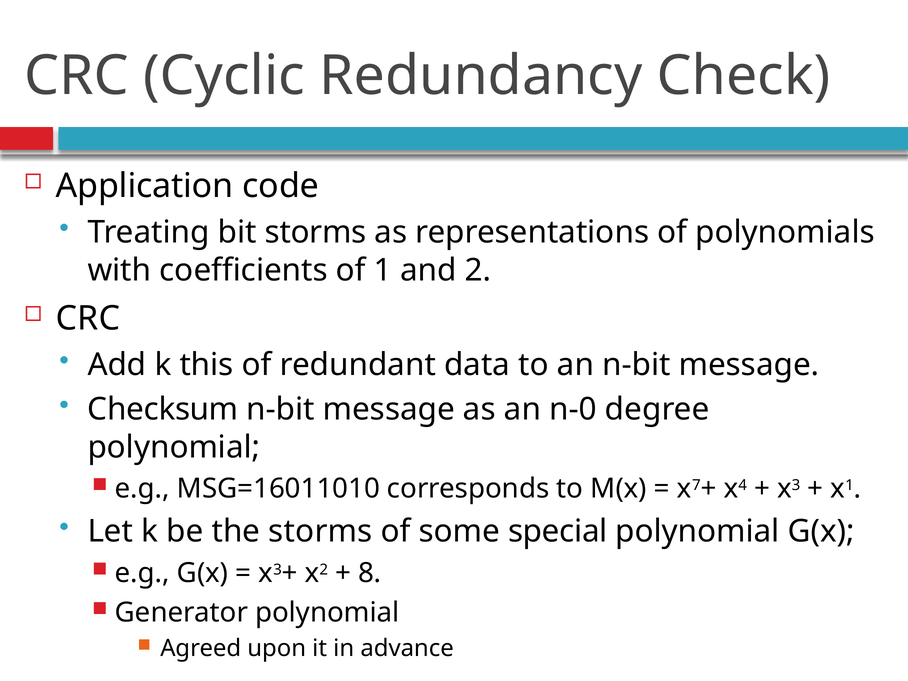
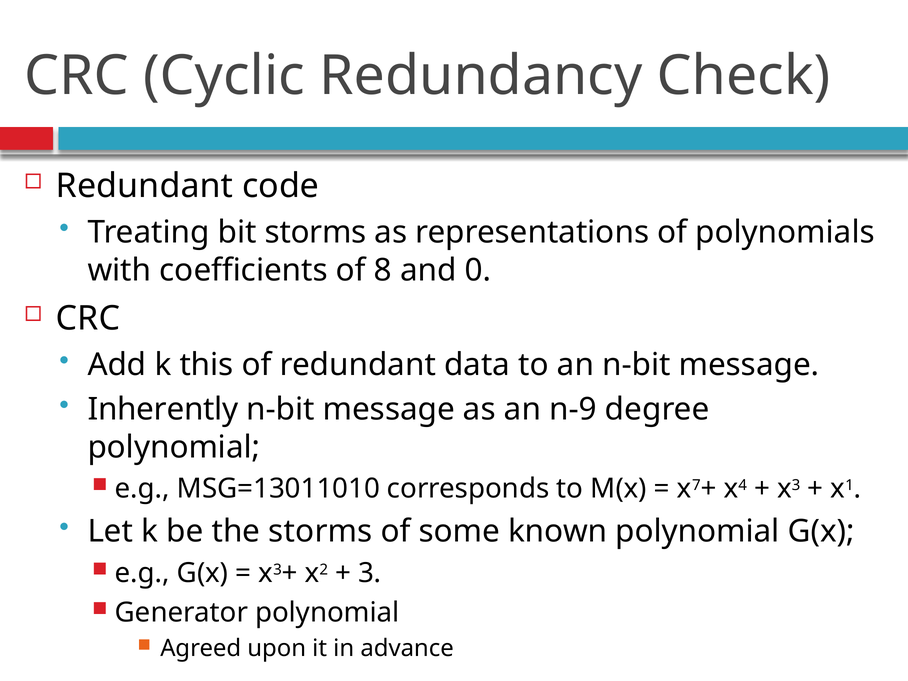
Application at (145, 186): Application -> Redundant
1: 1 -> 8
2: 2 -> 0
Checksum: Checksum -> Inherently
n-0: n-0 -> n-9
MSG=16011010: MSG=16011010 -> MSG=13011010
special: special -> known
8: 8 -> 3
